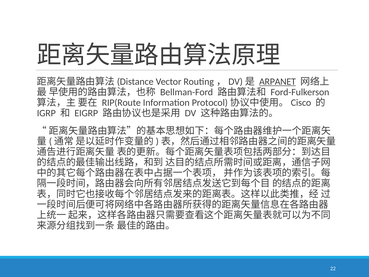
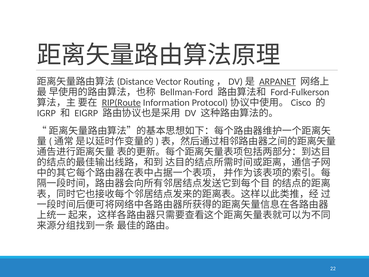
RIP(Route underline: none -> present
